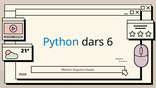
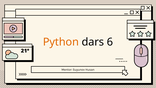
Python colour: blue -> orange
